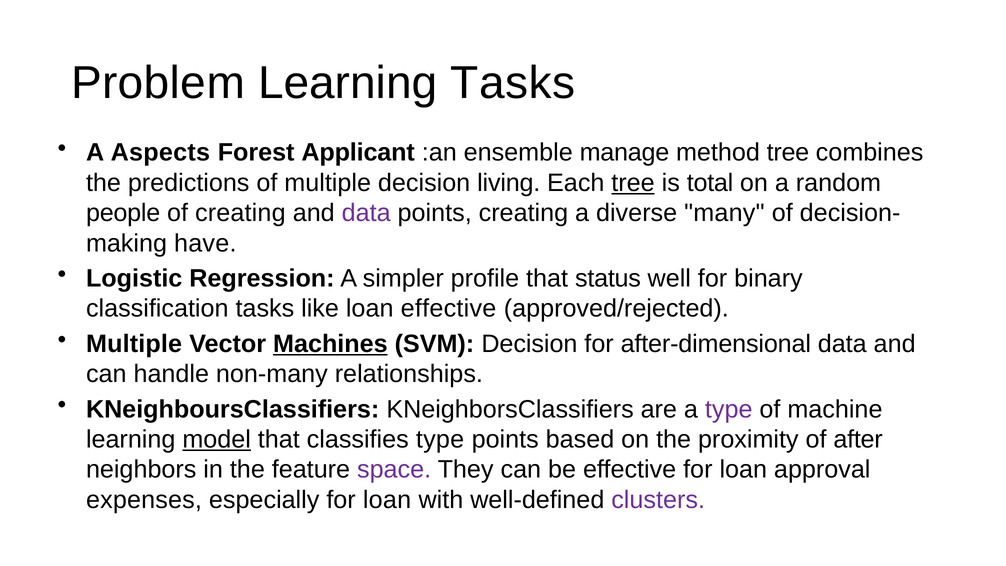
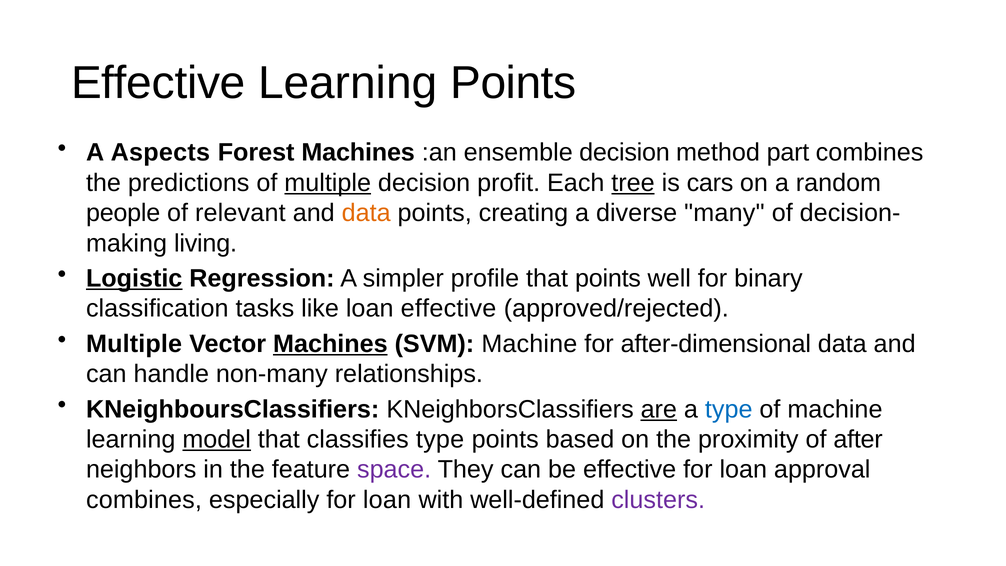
Problem at (158, 83): Problem -> Effective
Learning Tasks: Tasks -> Points
Forest Applicant: Applicant -> Machines
ensemble manage: manage -> decision
method tree: tree -> part
multiple at (328, 183) underline: none -> present
living: living -> profit
total: total -> cars
of creating: creating -> relevant
data at (366, 213) colour: purple -> orange
have: have -> living
Logistic underline: none -> present
that status: status -> points
SVM Decision: Decision -> Machine
are underline: none -> present
type at (729, 409) colour: purple -> blue
expenses at (144, 500): expenses -> combines
